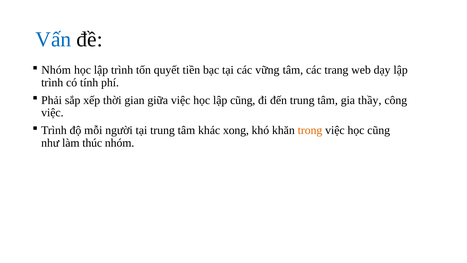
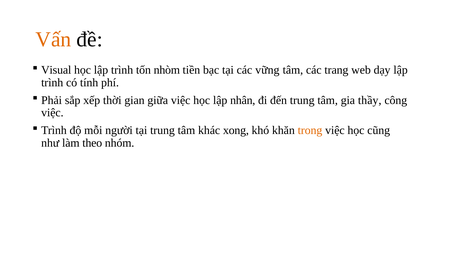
Vấn colour: blue -> orange
Nhóm at (56, 70): Nhóm -> Visual
quyết: quyết -> nhòm
lập cũng: cũng -> nhân
thúc: thúc -> theo
